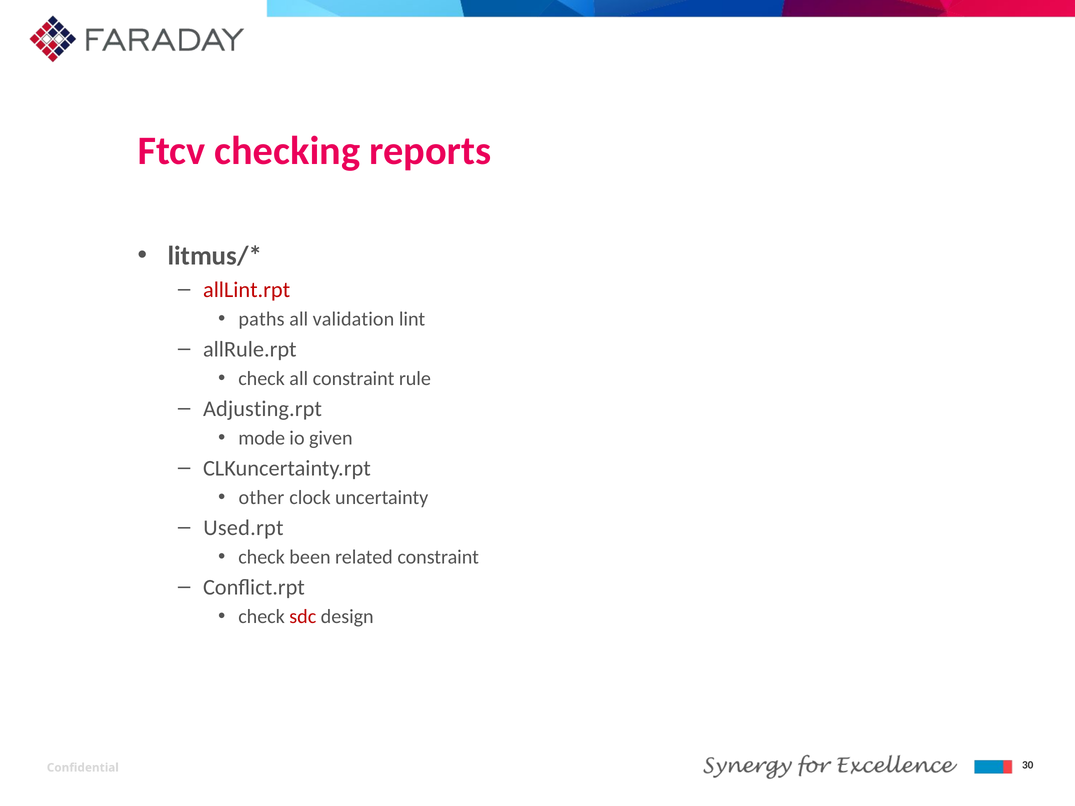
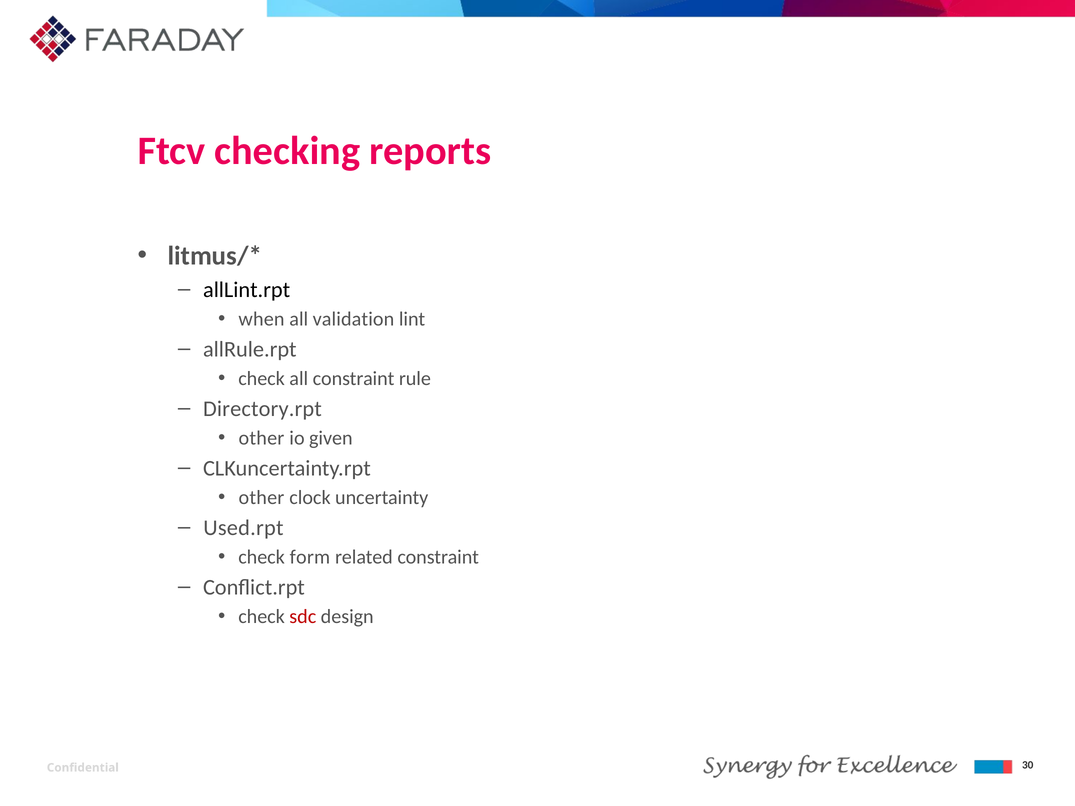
allLint.rpt colour: red -> black
paths: paths -> when
Adjusting.rpt: Adjusting.rpt -> Directory.rpt
mode at (262, 438): mode -> other
been: been -> form
